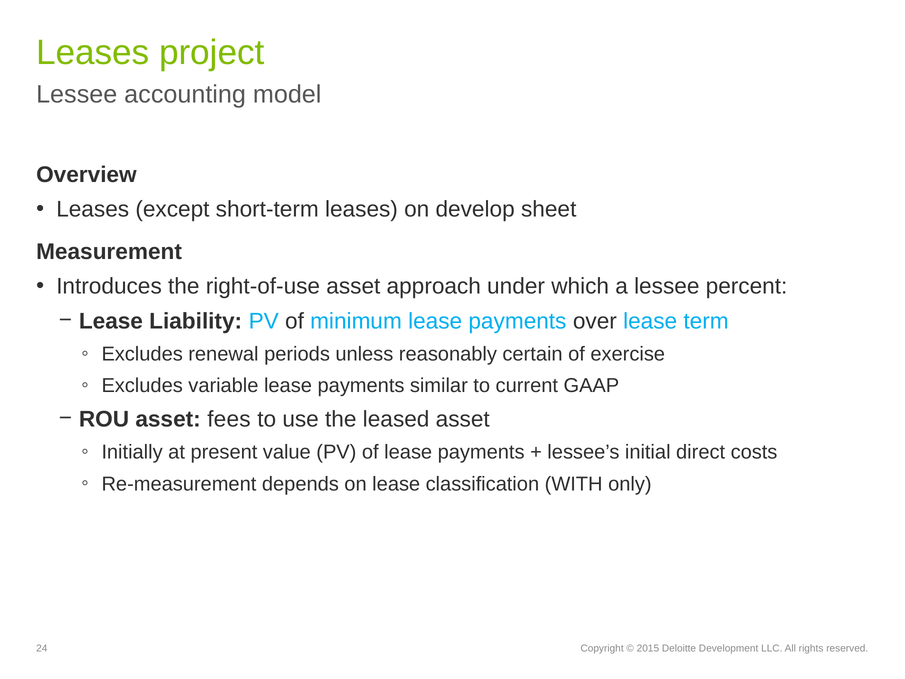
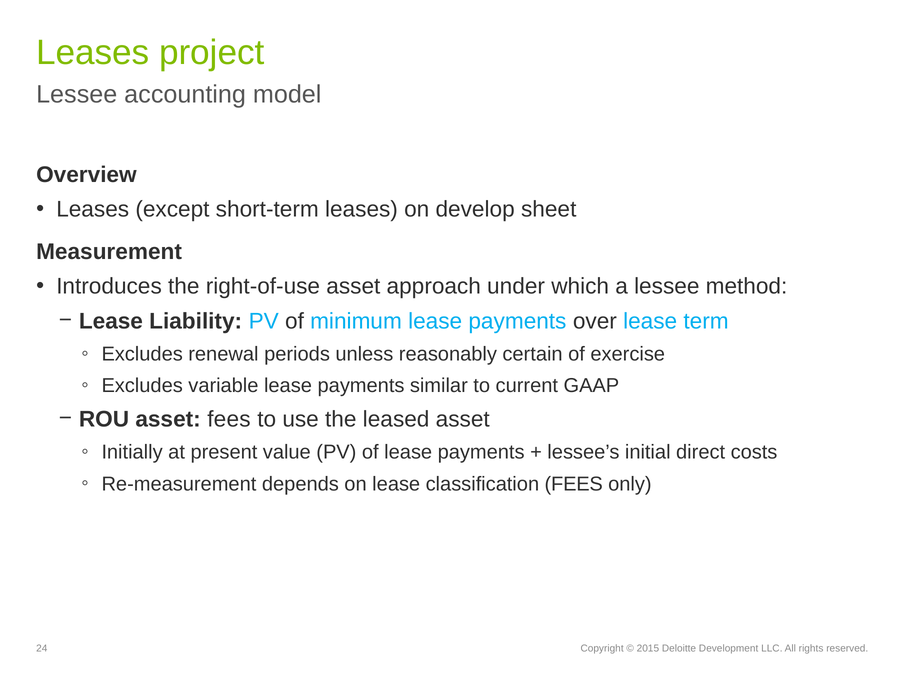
percent: percent -> method
classification WITH: WITH -> FEES
